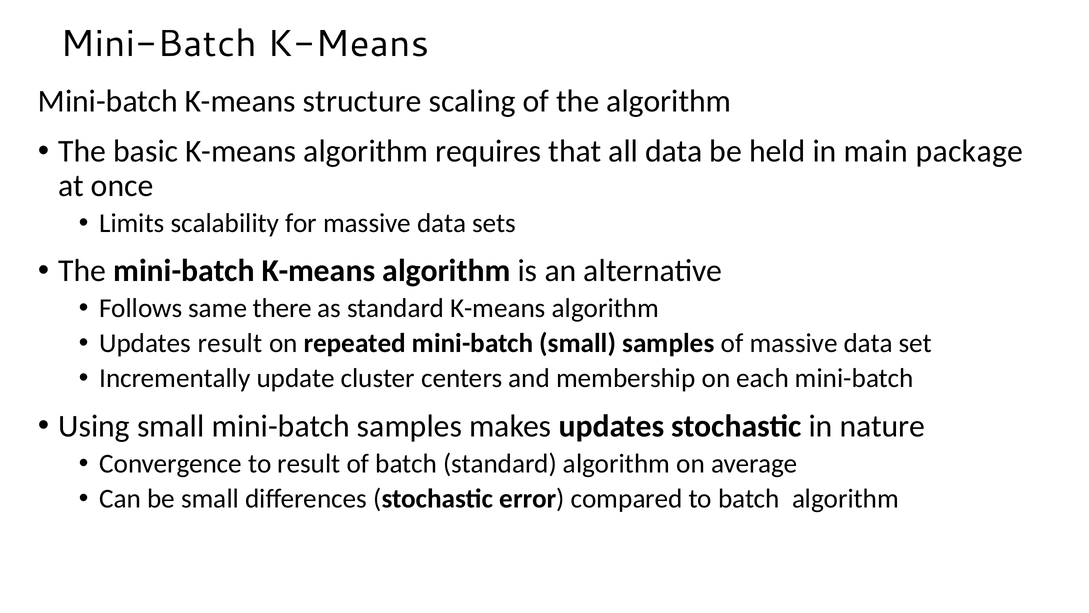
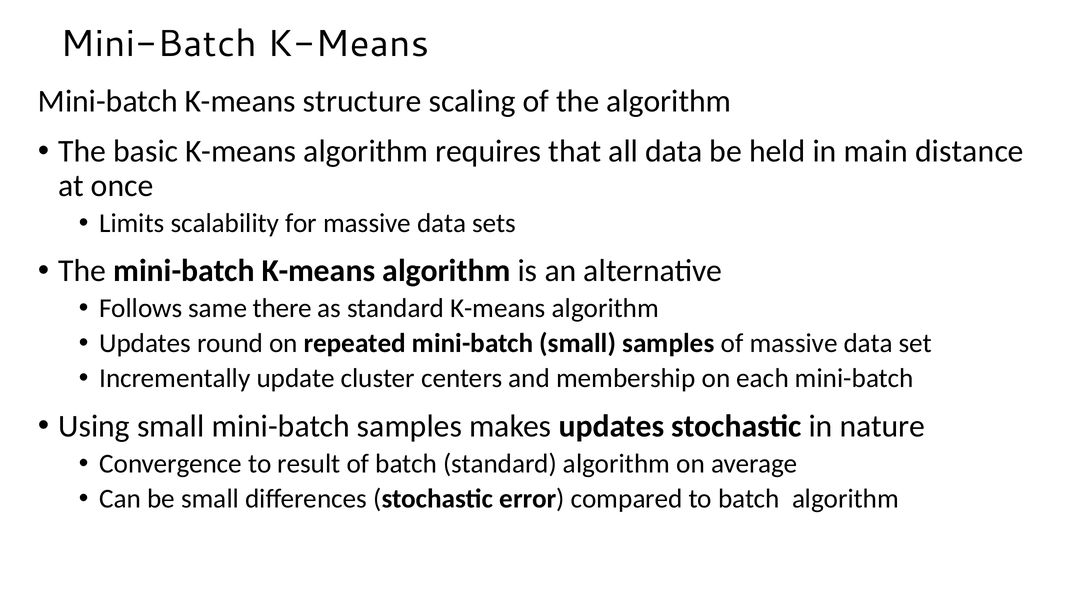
package: package -> distance
Updates result: result -> round
